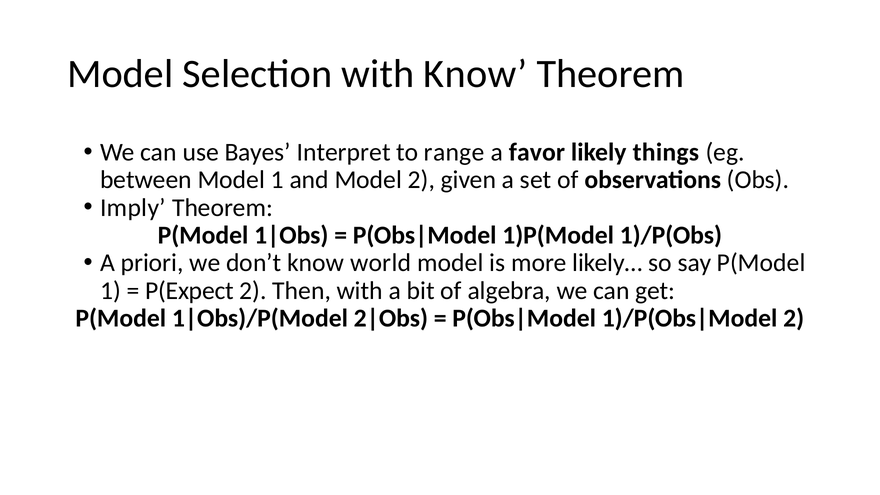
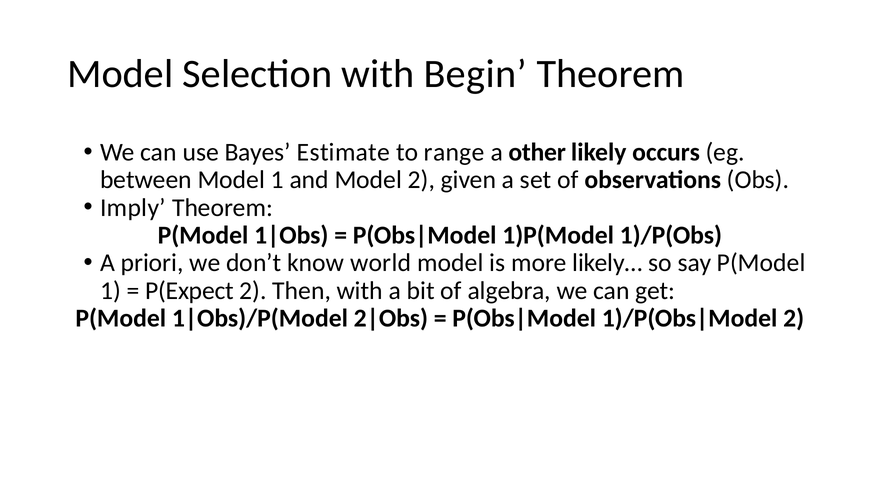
with Know: Know -> Begin
Interpret: Interpret -> Estimate
favor: favor -> other
things: things -> occurs
